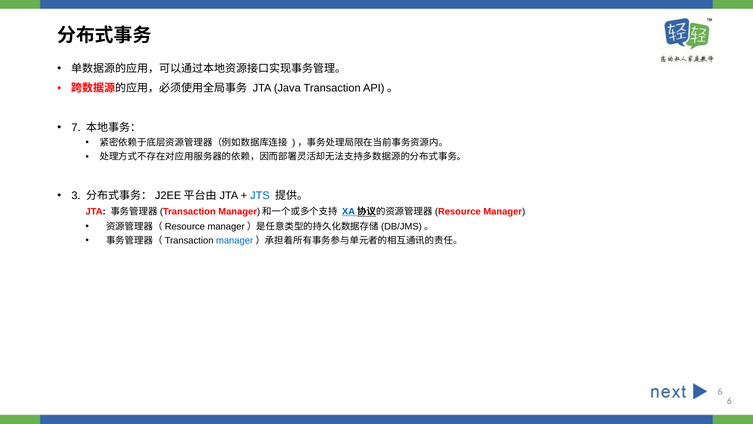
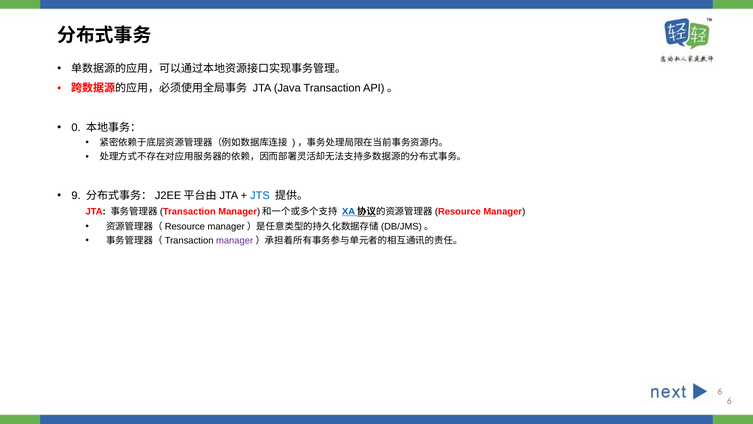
7: 7 -> 0
3: 3 -> 9
manager at (235, 240) colour: blue -> purple
